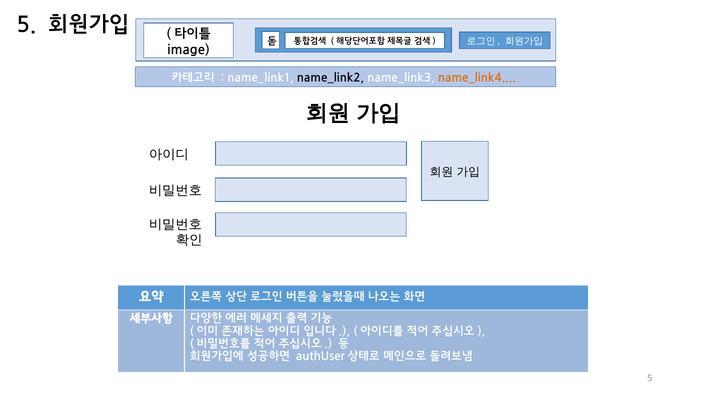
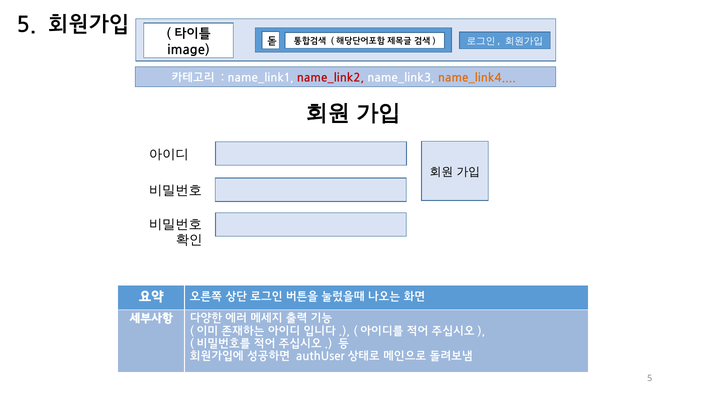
name_link2 colour: black -> red
